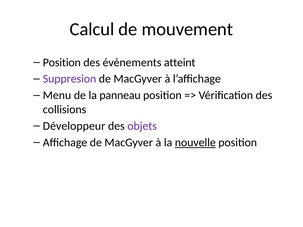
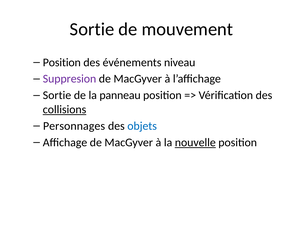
Calcul at (92, 29): Calcul -> Sortie
atteint: atteint -> niveau
Menu at (57, 95): Menu -> Sortie
collisions underline: none -> present
Développeur: Développeur -> Personnages
objets colour: purple -> blue
